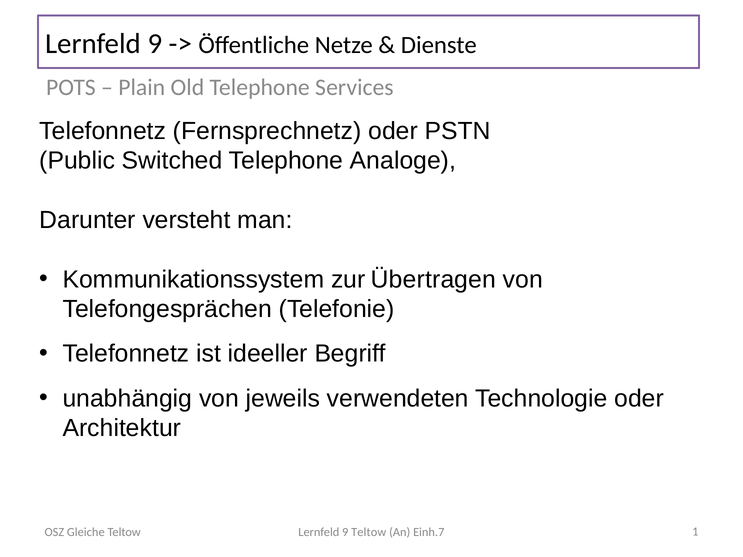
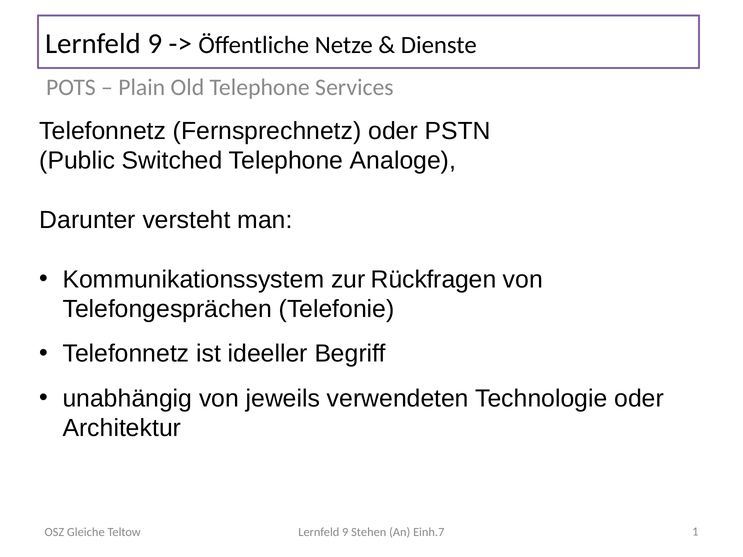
Übertragen: Übertragen -> Rückfragen
9 Teltow: Teltow -> Stehen
